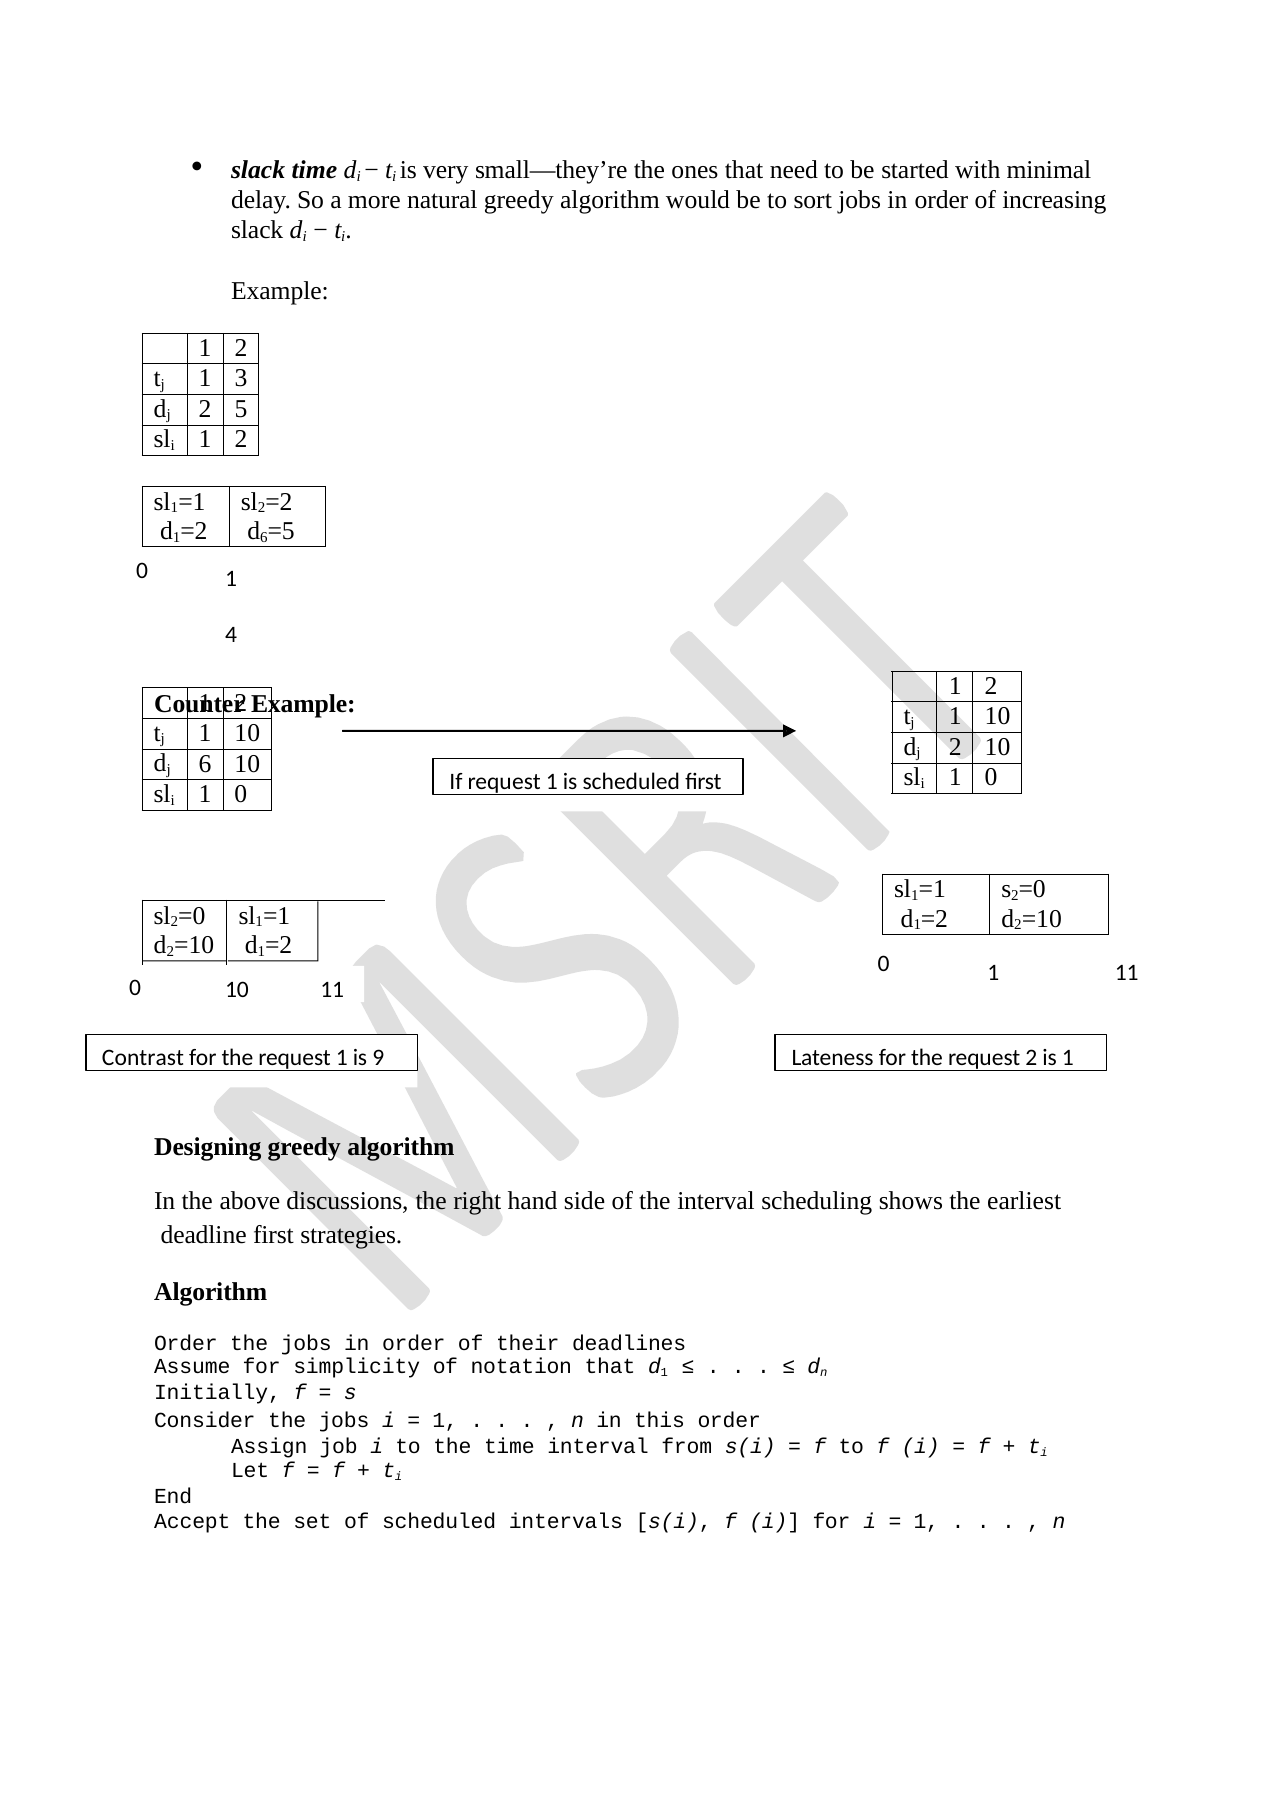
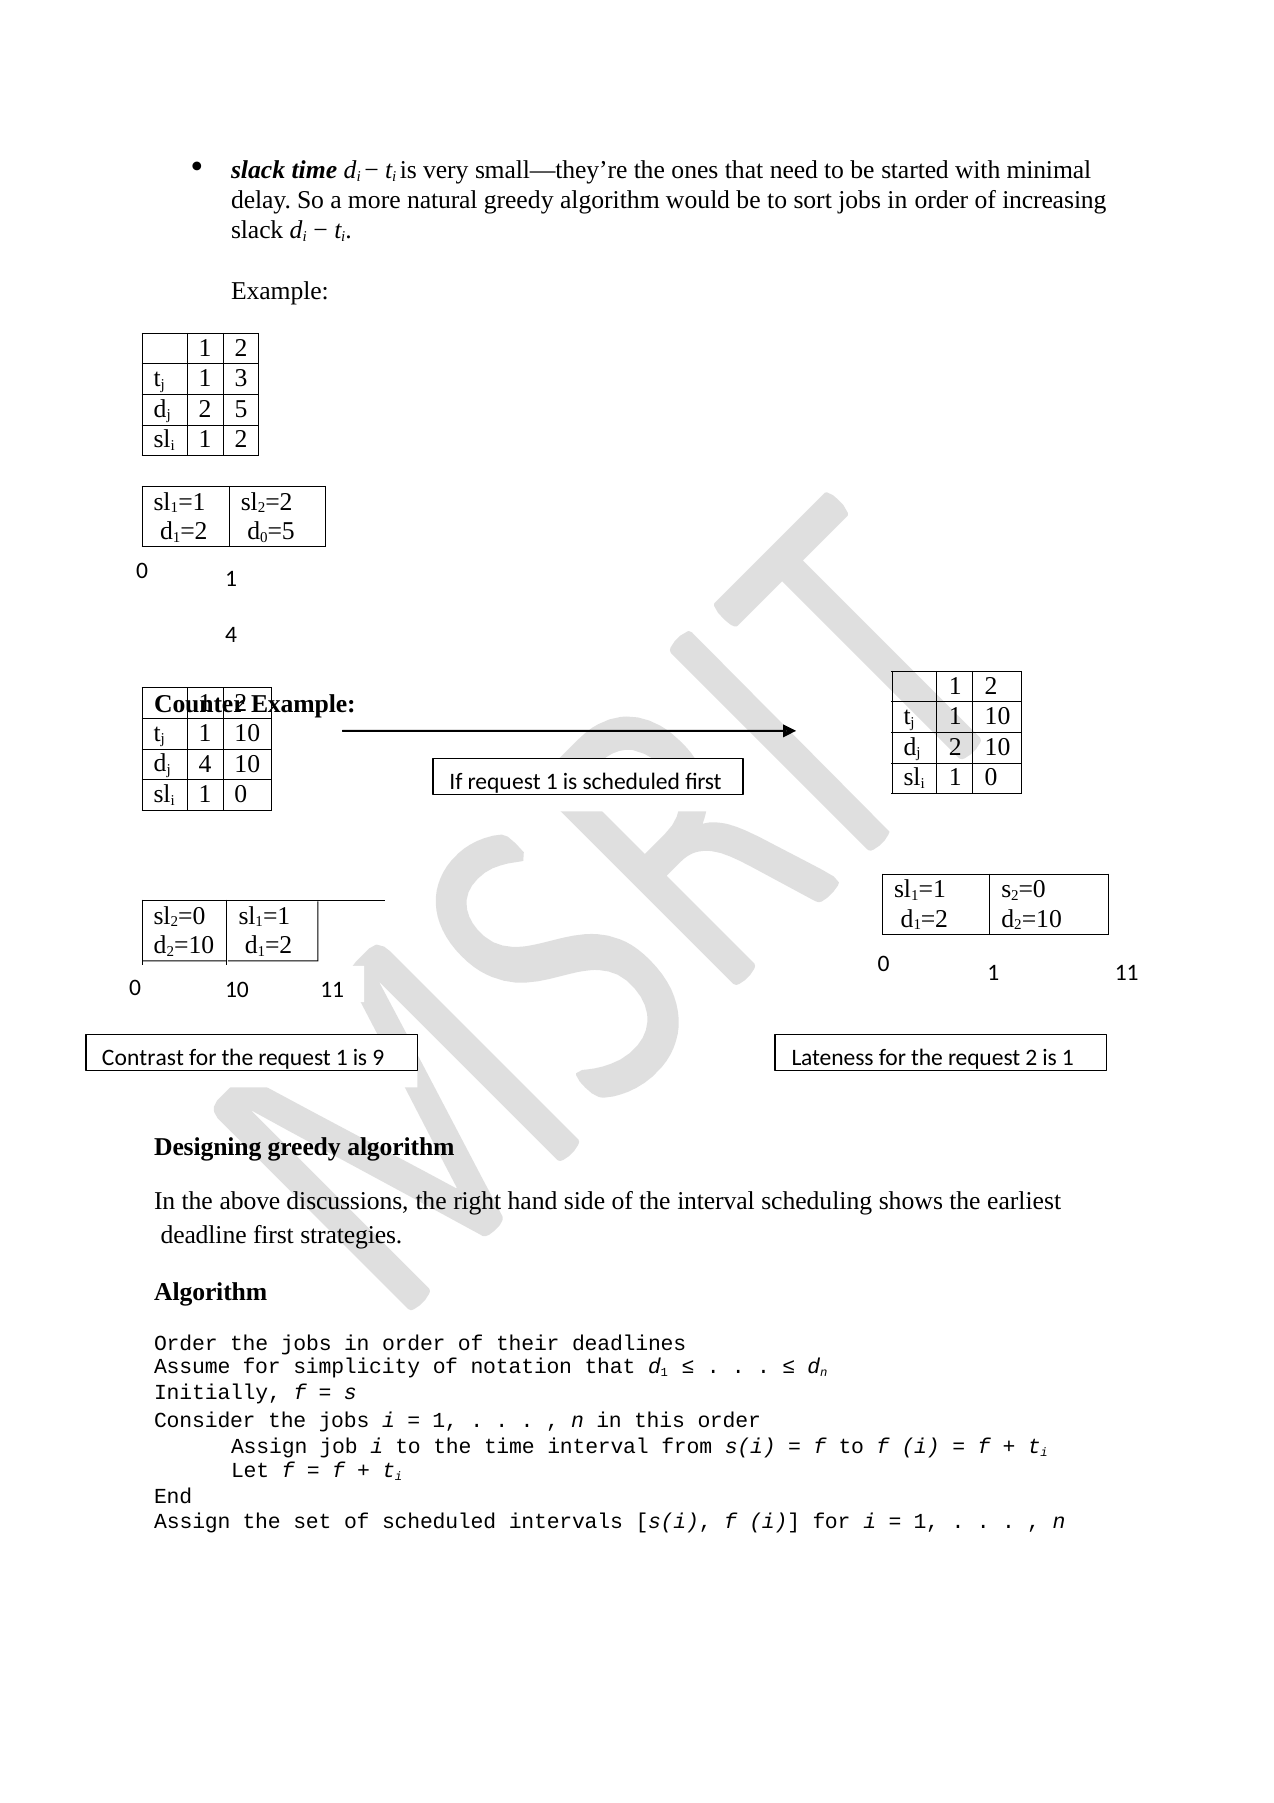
6 at (264, 537): 6 -> 0
6 at (205, 764): 6 -> 4
Accept at (192, 1521): Accept -> Assign
